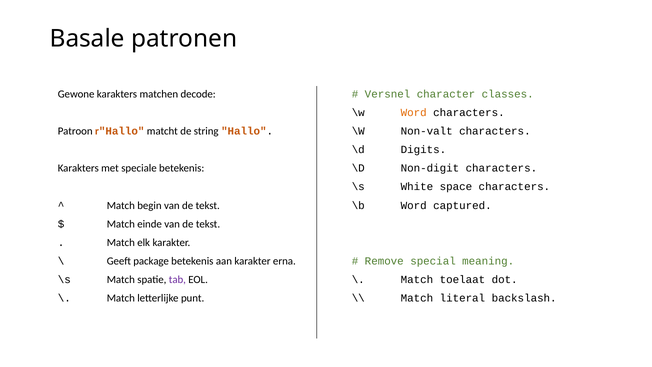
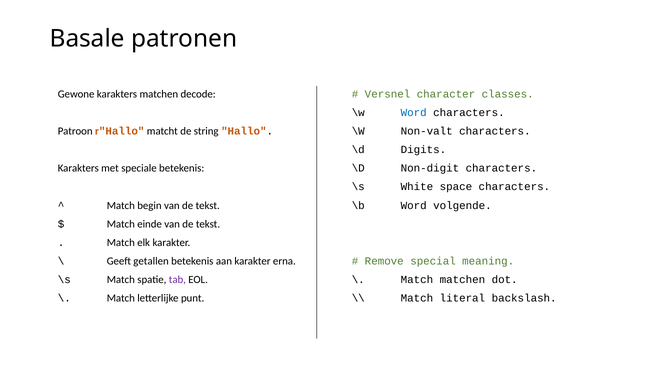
Word at (414, 113) colour: orange -> blue
captured: captured -> volgende
package: package -> getallen
Match toelaat: toelaat -> matchen
